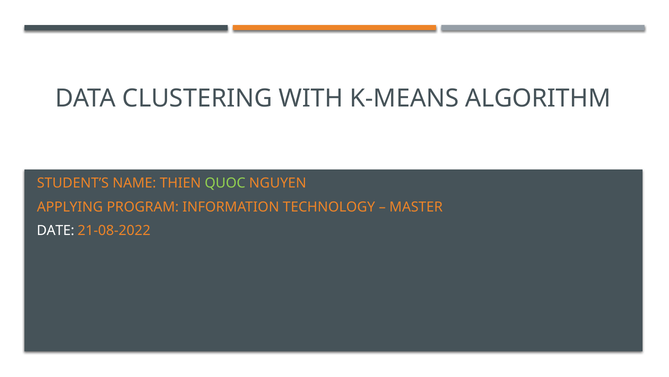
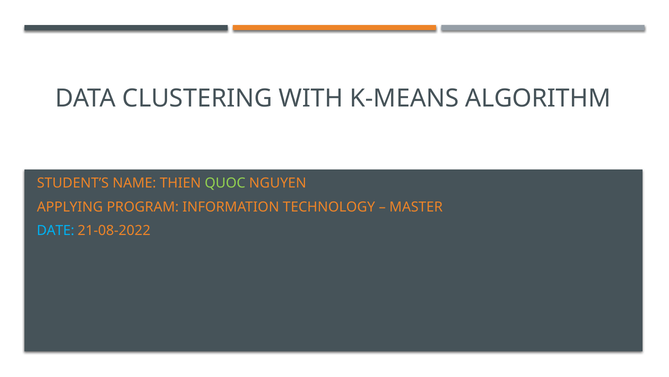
DATE colour: white -> light blue
